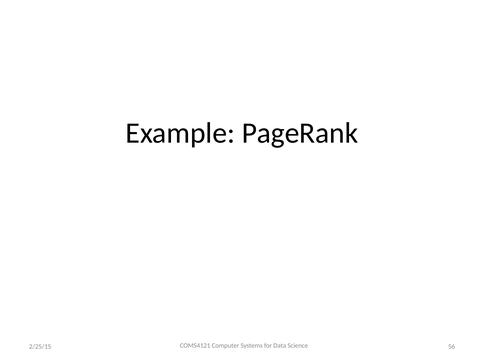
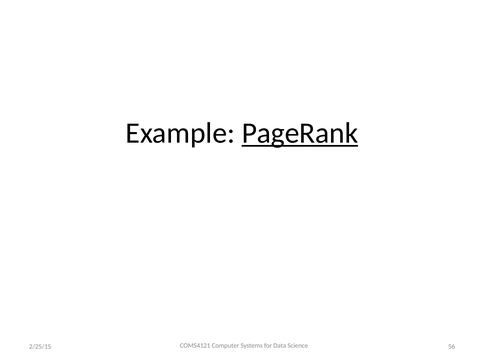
PageRank underline: none -> present
